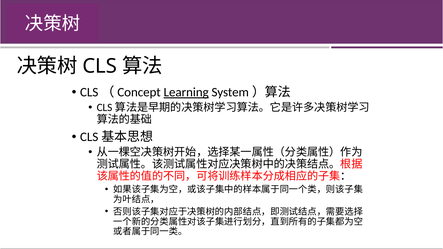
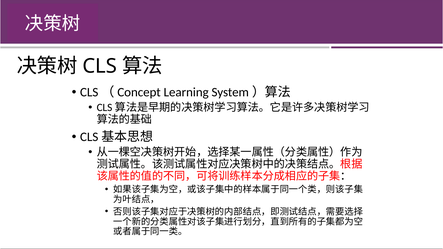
Learning underline: present -> none
